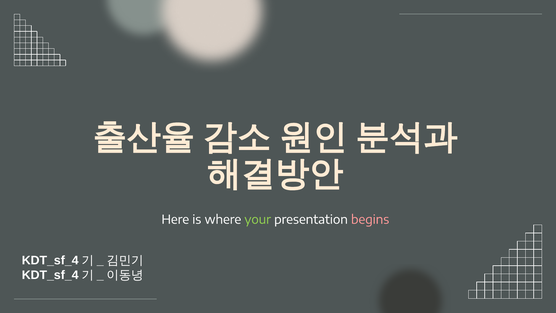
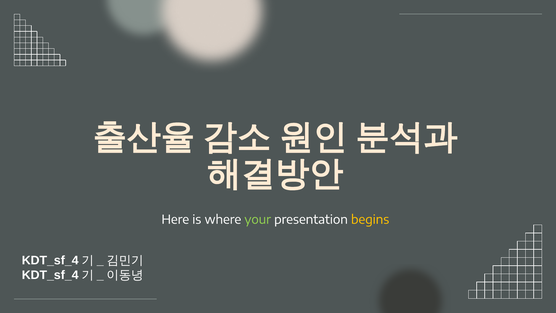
begins colour: pink -> yellow
